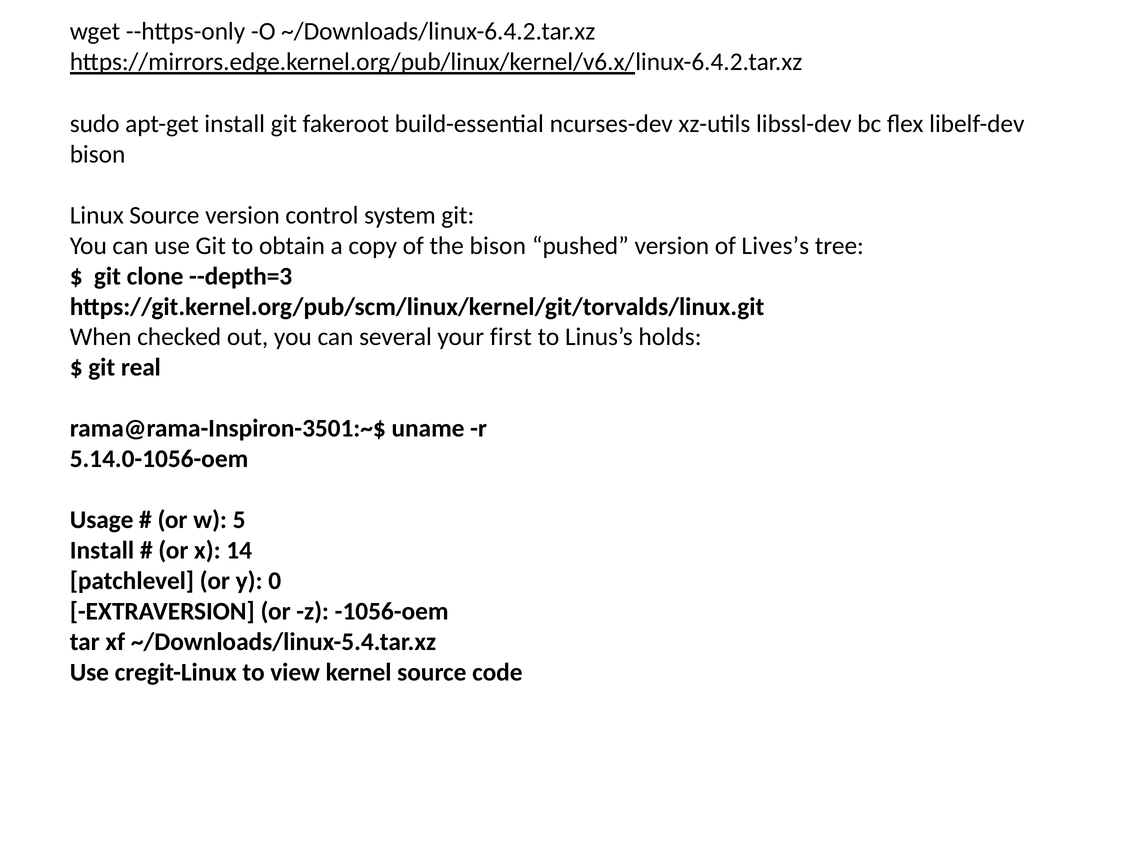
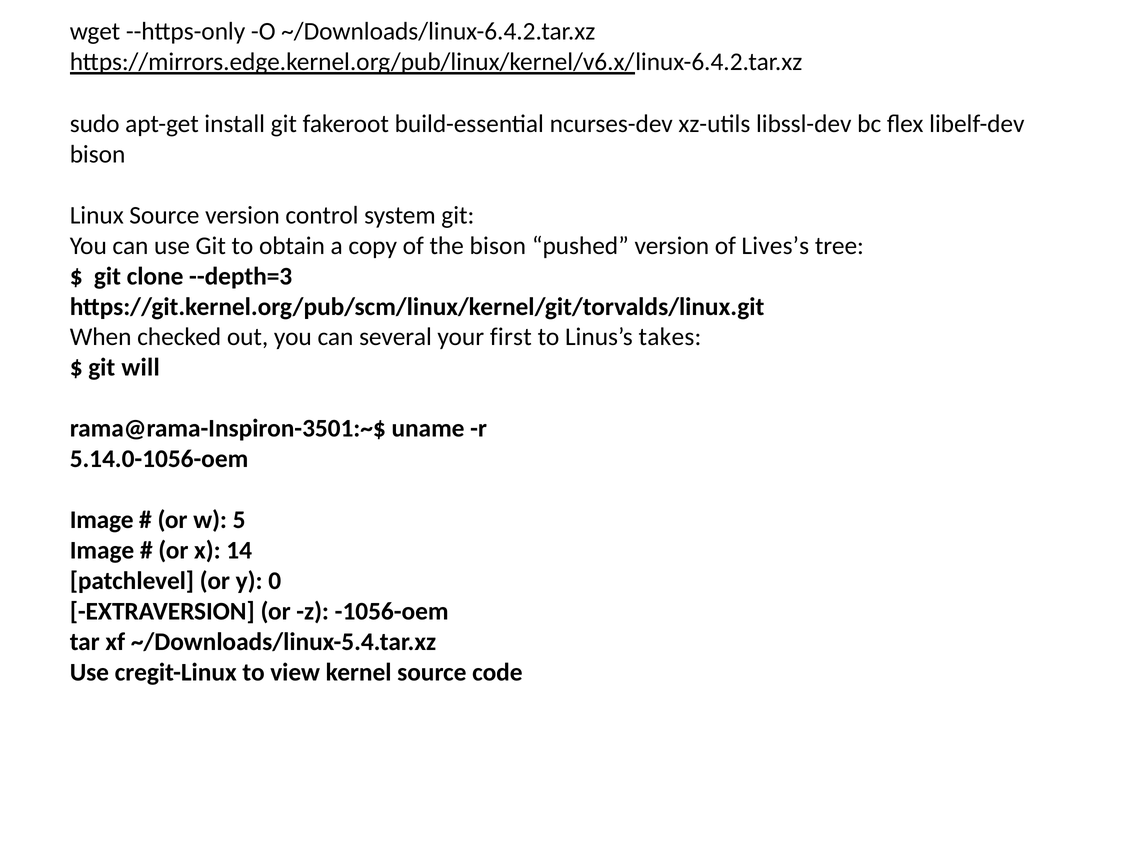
holds: holds -> takes
real: real -> will
Usage at (102, 520): Usage -> Image
Install at (102, 551): Install -> Image
